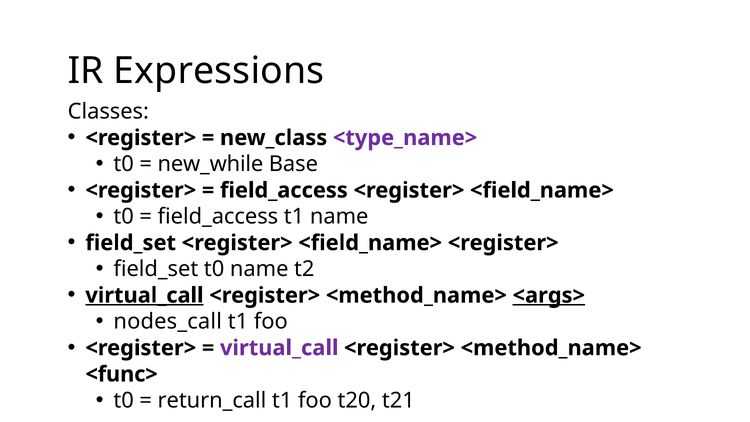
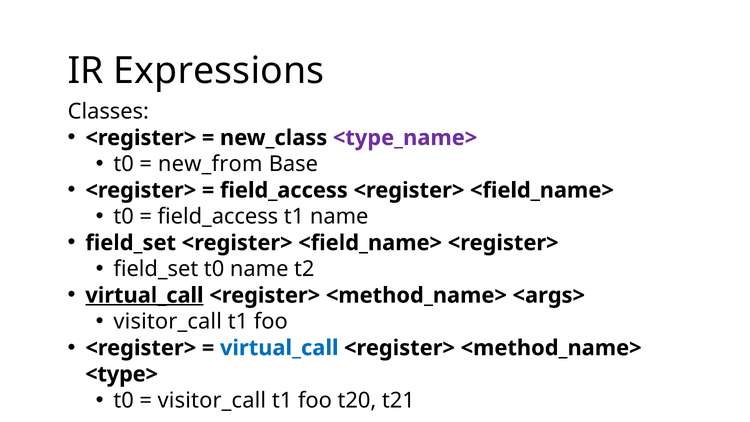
new_while: new_while -> new_from
<args> underline: present -> none
nodes_call at (168, 322): nodes_call -> visitor_call
virtual_call at (279, 348) colour: purple -> blue
<func>: <func> -> <type>
return_call at (212, 400): return_call -> visitor_call
